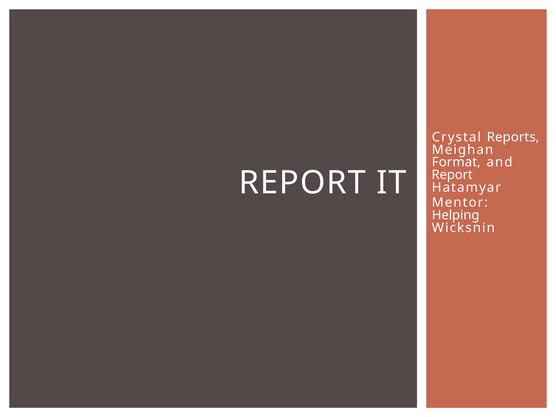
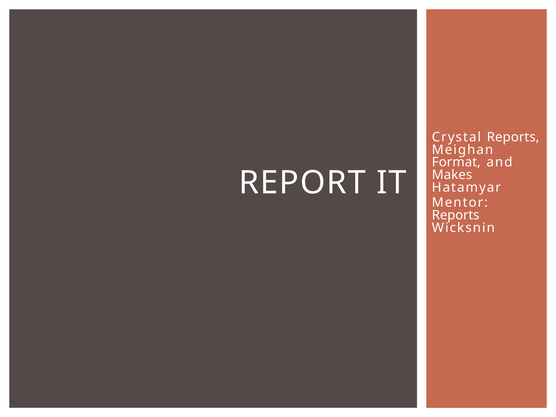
Report at (452, 175): Report -> Makes
Helping at (456, 215): Helping -> Reports
